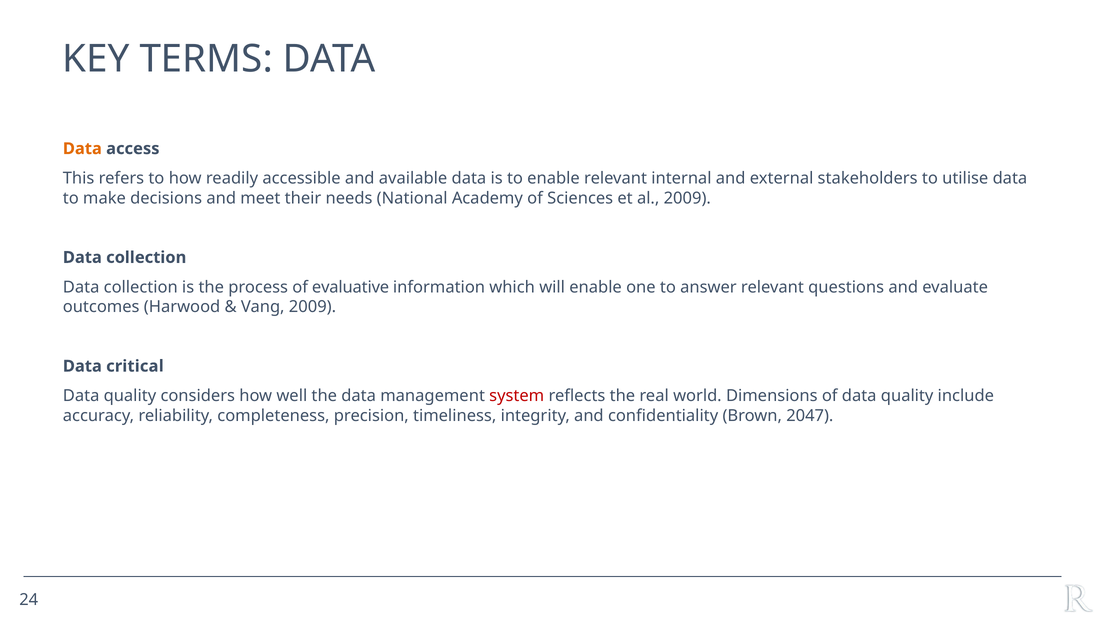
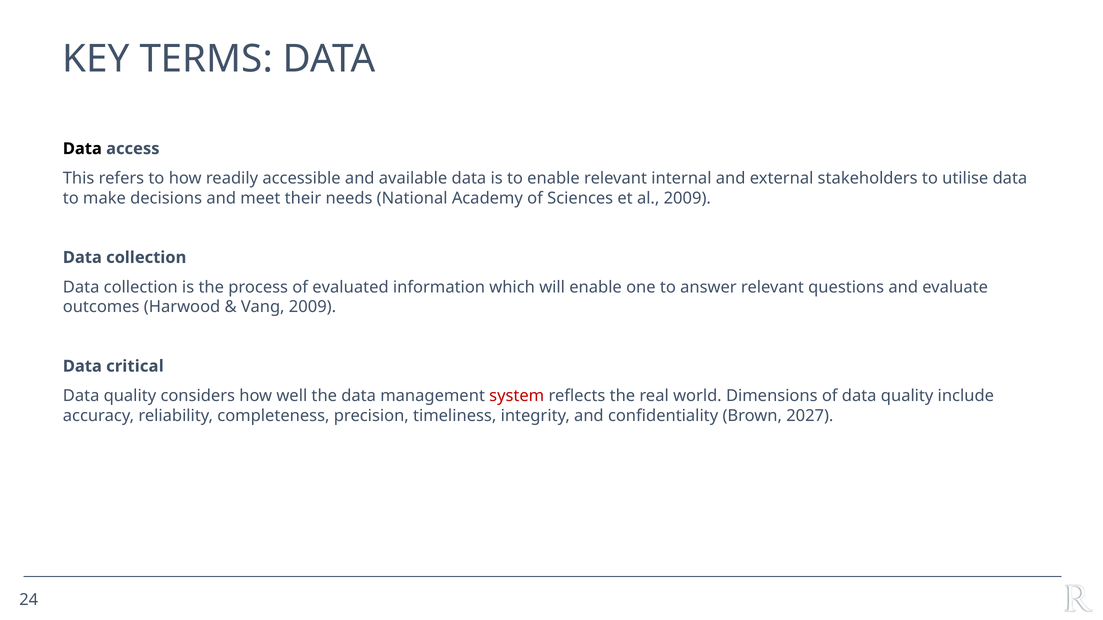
Data at (82, 149) colour: orange -> black
evaluative: evaluative -> evaluated
2047: 2047 -> 2027
